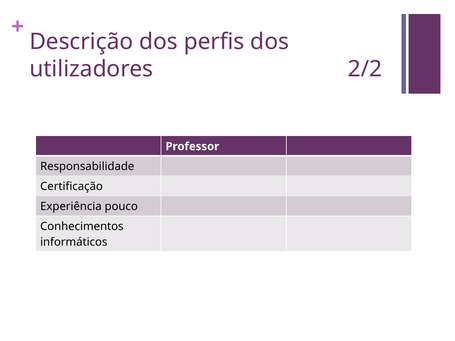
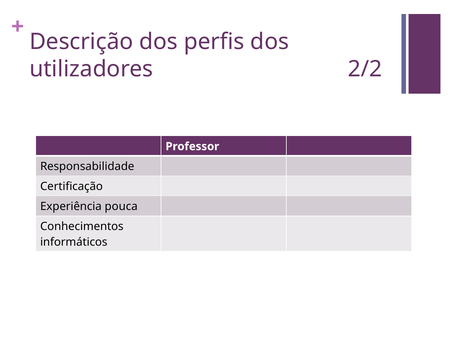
pouco: pouco -> pouca
